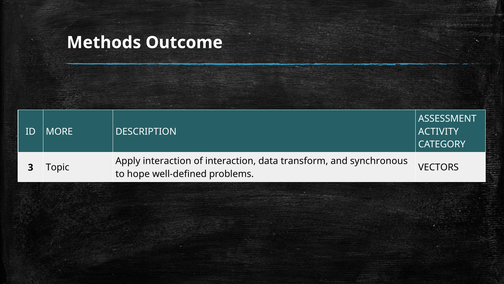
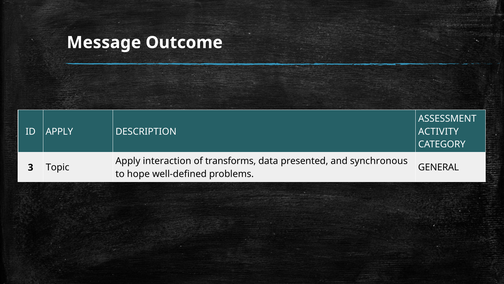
Methods: Methods -> Message
ID MORE: MORE -> APPLY
of interaction: interaction -> transforms
transform: transform -> presented
VECTORS: VECTORS -> GENERAL
